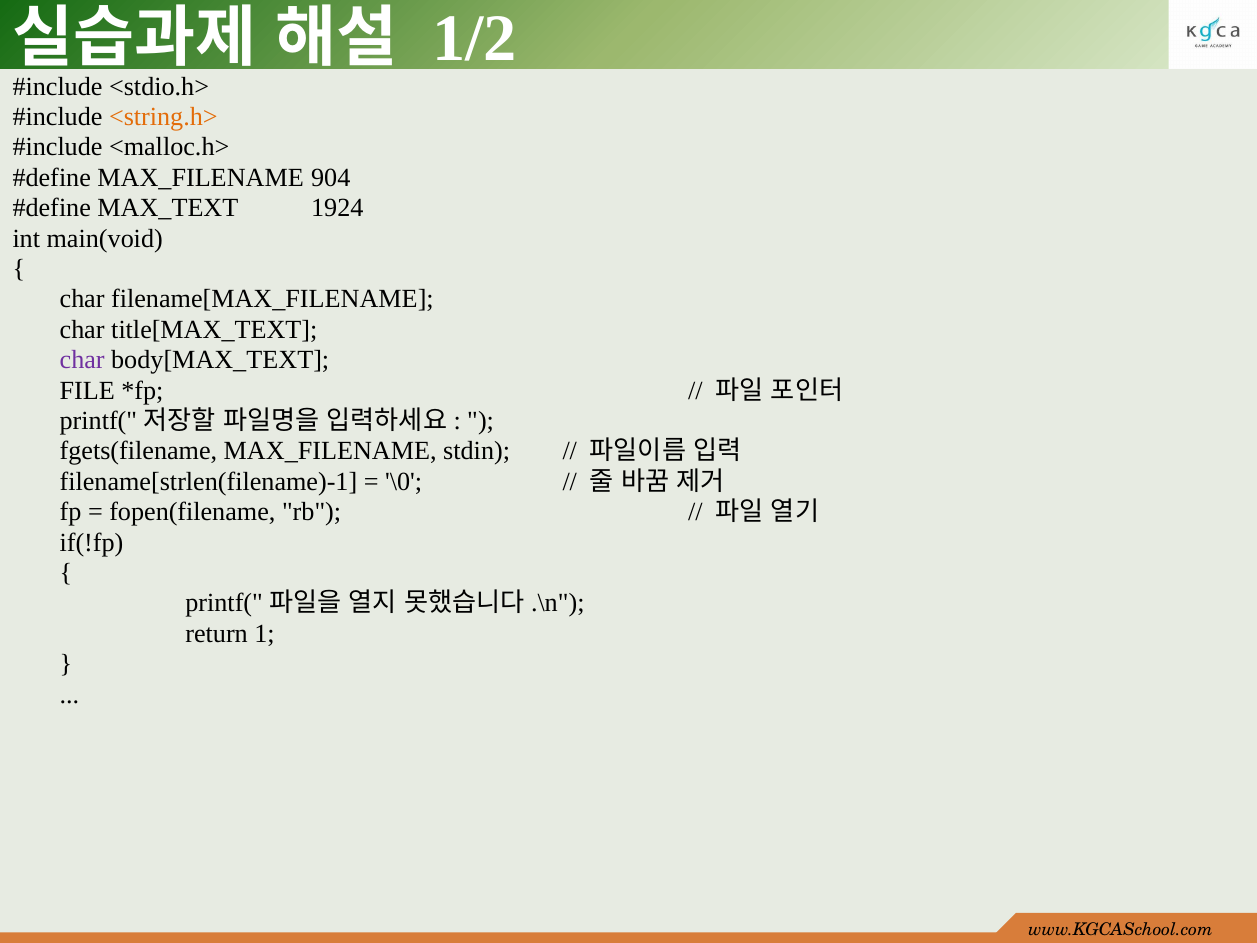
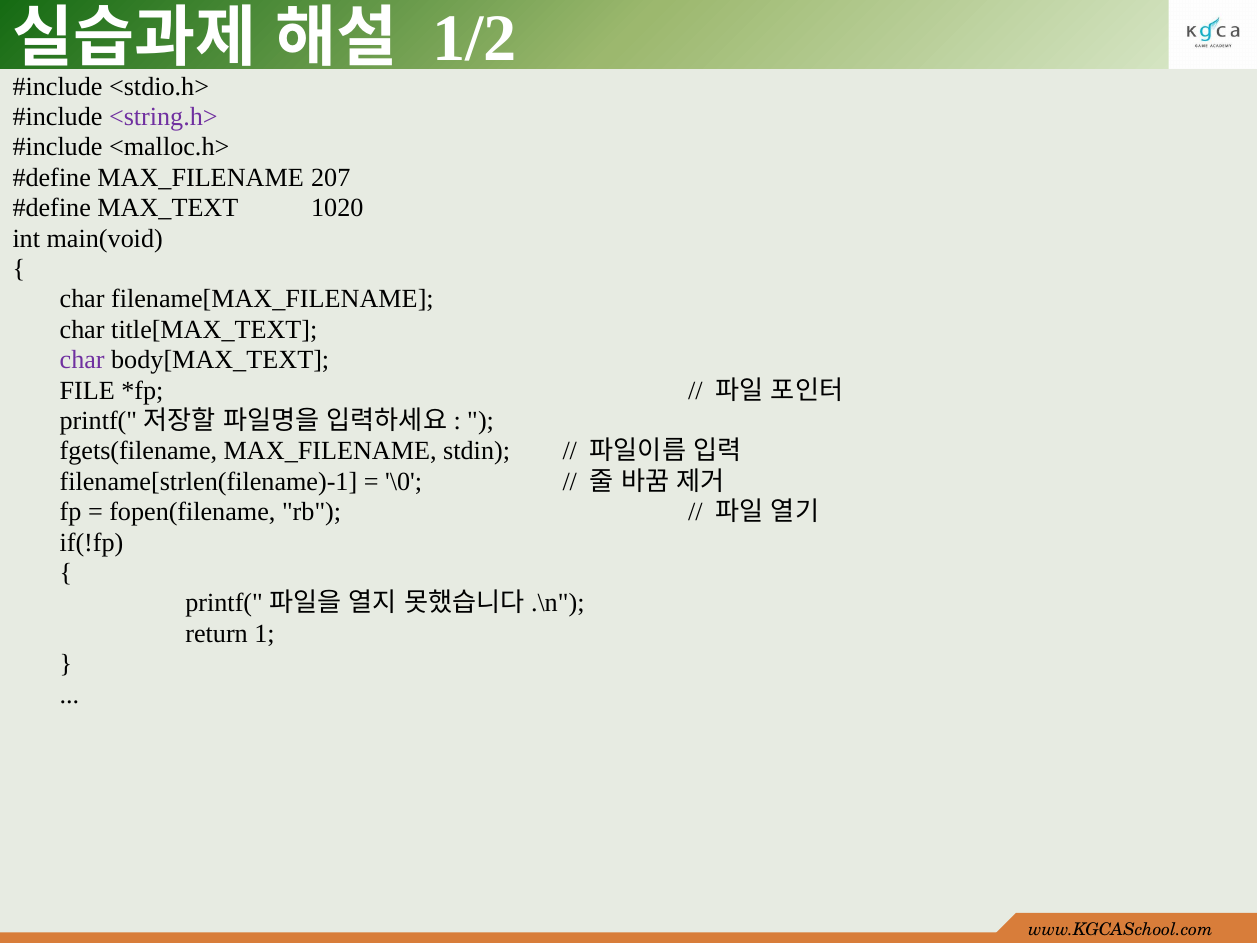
<string.h> colour: orange -> purple
904: 904 -> 207
1924: 1924 -> 1020
